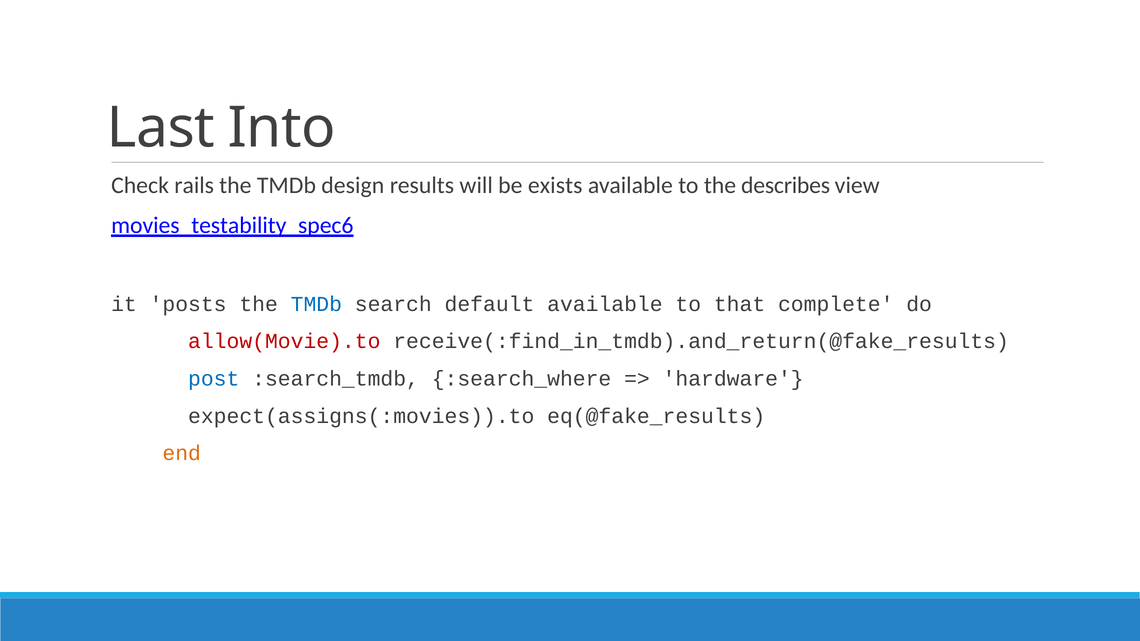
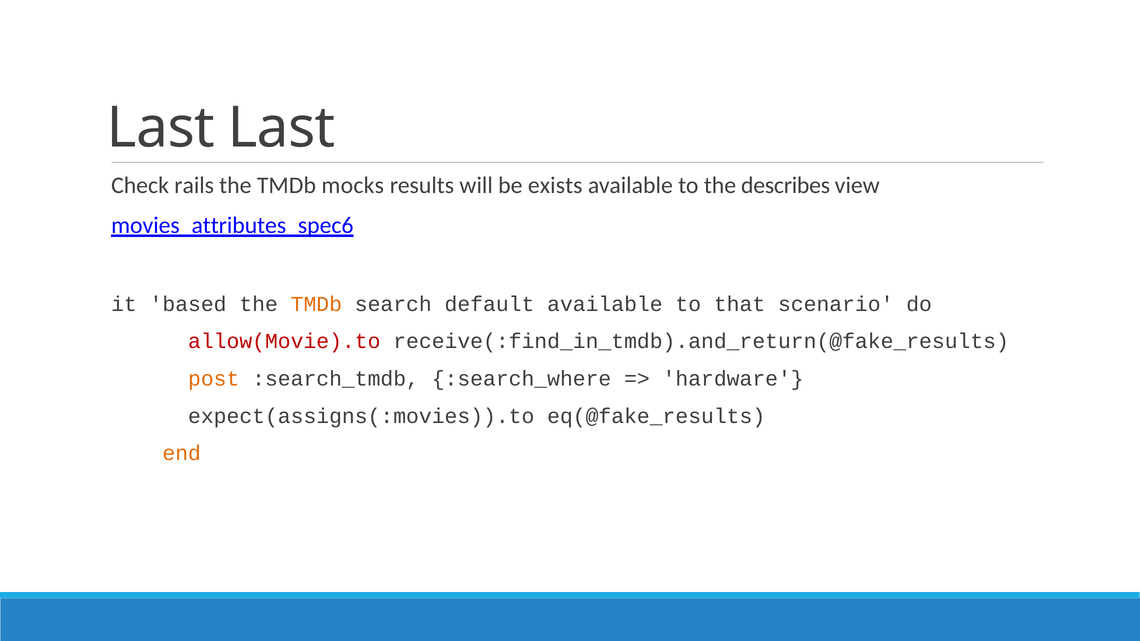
Last Into: Into -> Last
design: design -> mocks
movies_testability_spec6: movies_testability_spec6 -> movies_attributes_spec6
posts: posts -> based
TMDb at (316, 304) colour: blue -> orange
complete: complete -> scenario
post colour: blue -> orange
